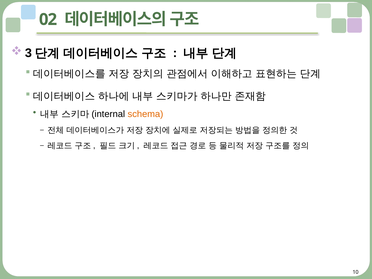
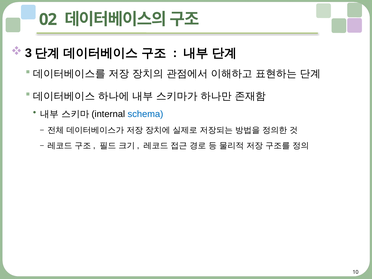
schema colour: orange -> blue
